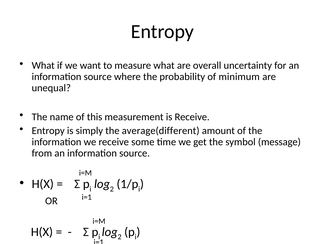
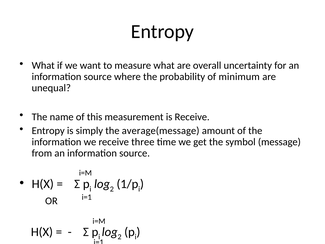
average(different: average(different -> average(message
some: some -> three
